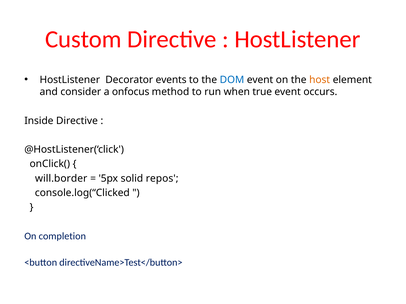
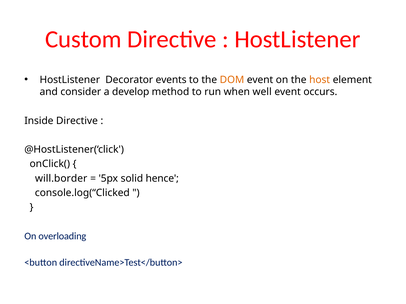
DOM colour: blue -> orange
onfocus: onfocus -> develop
true: true -> well
repos: repos -> hence
completion: completion -> overloading
